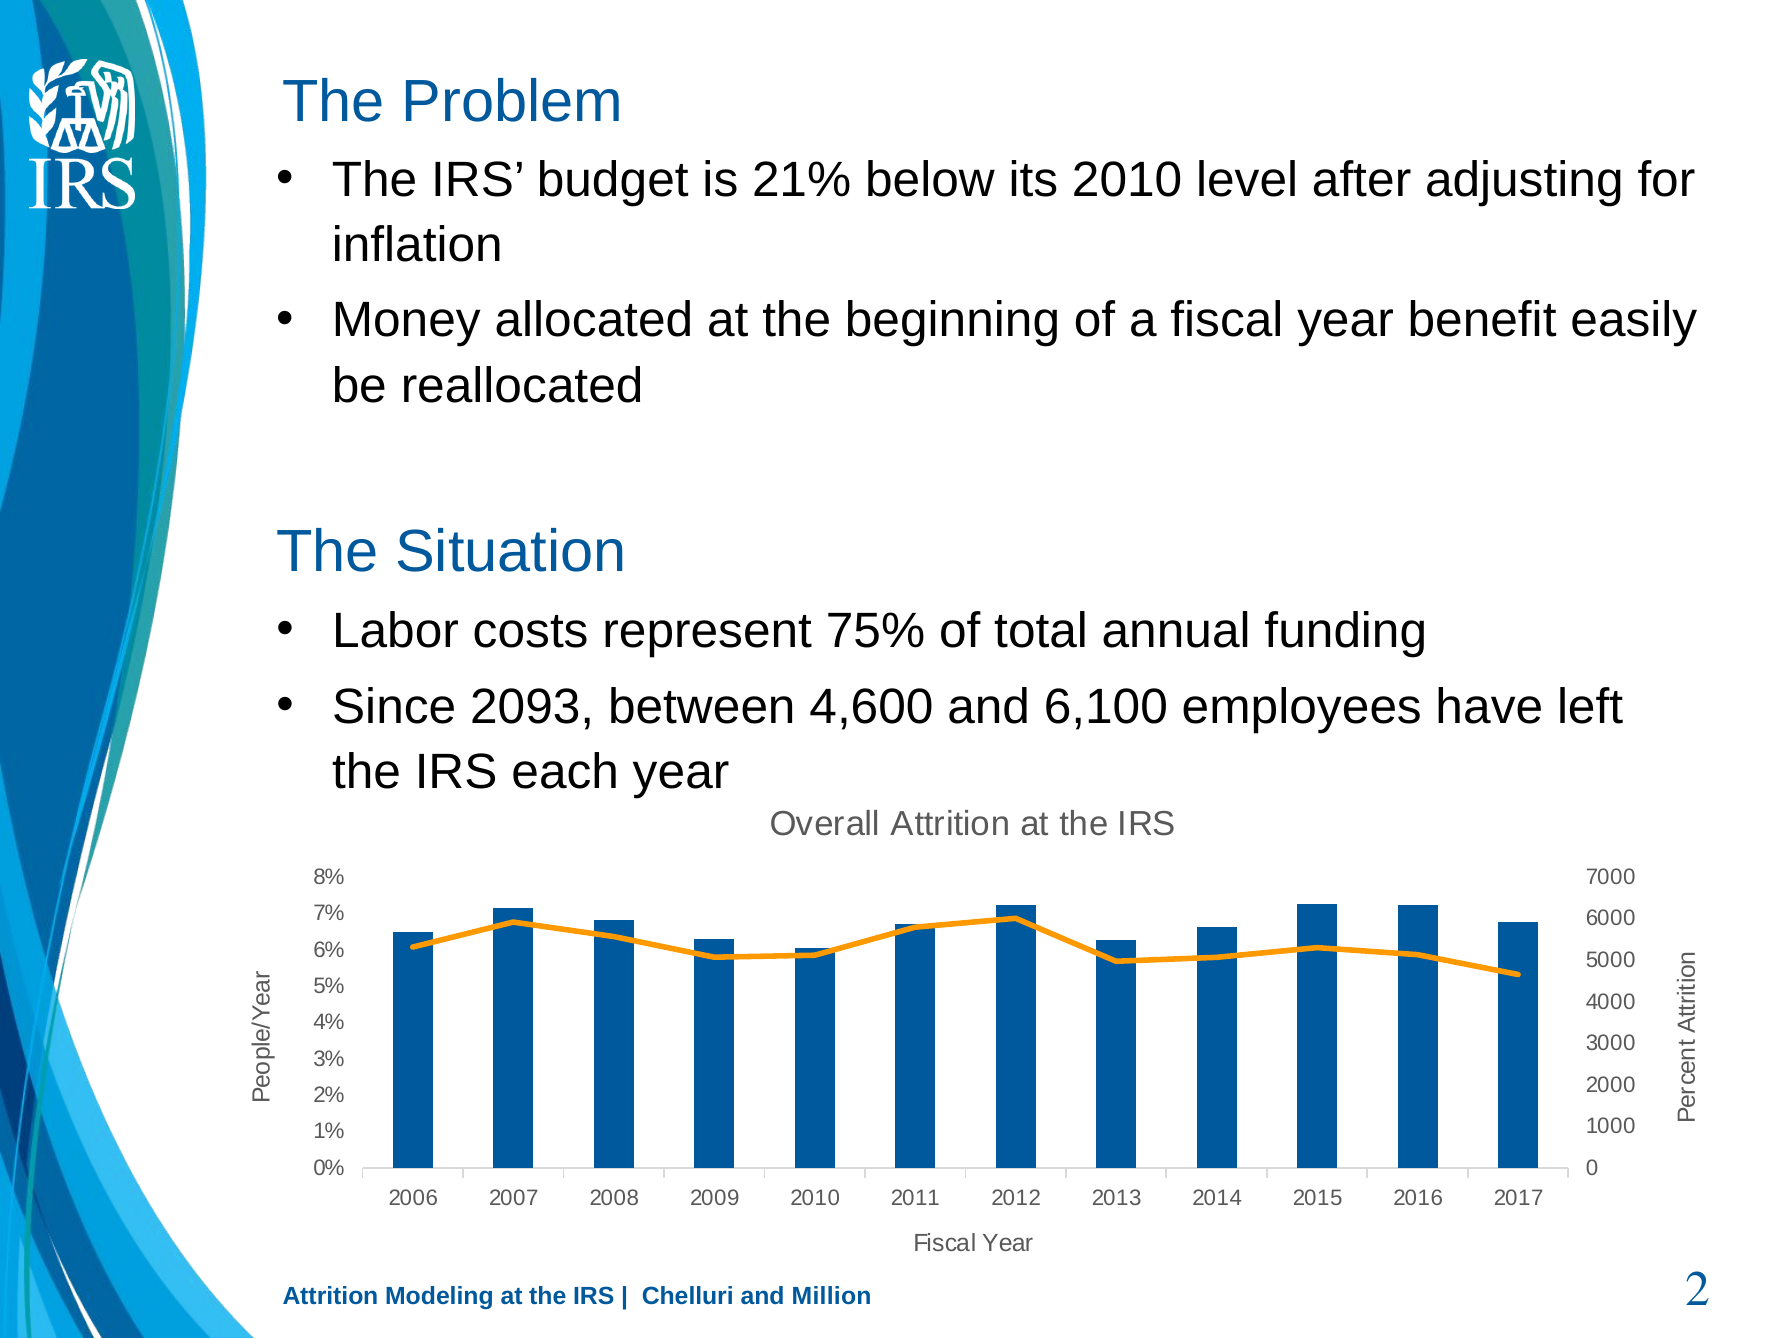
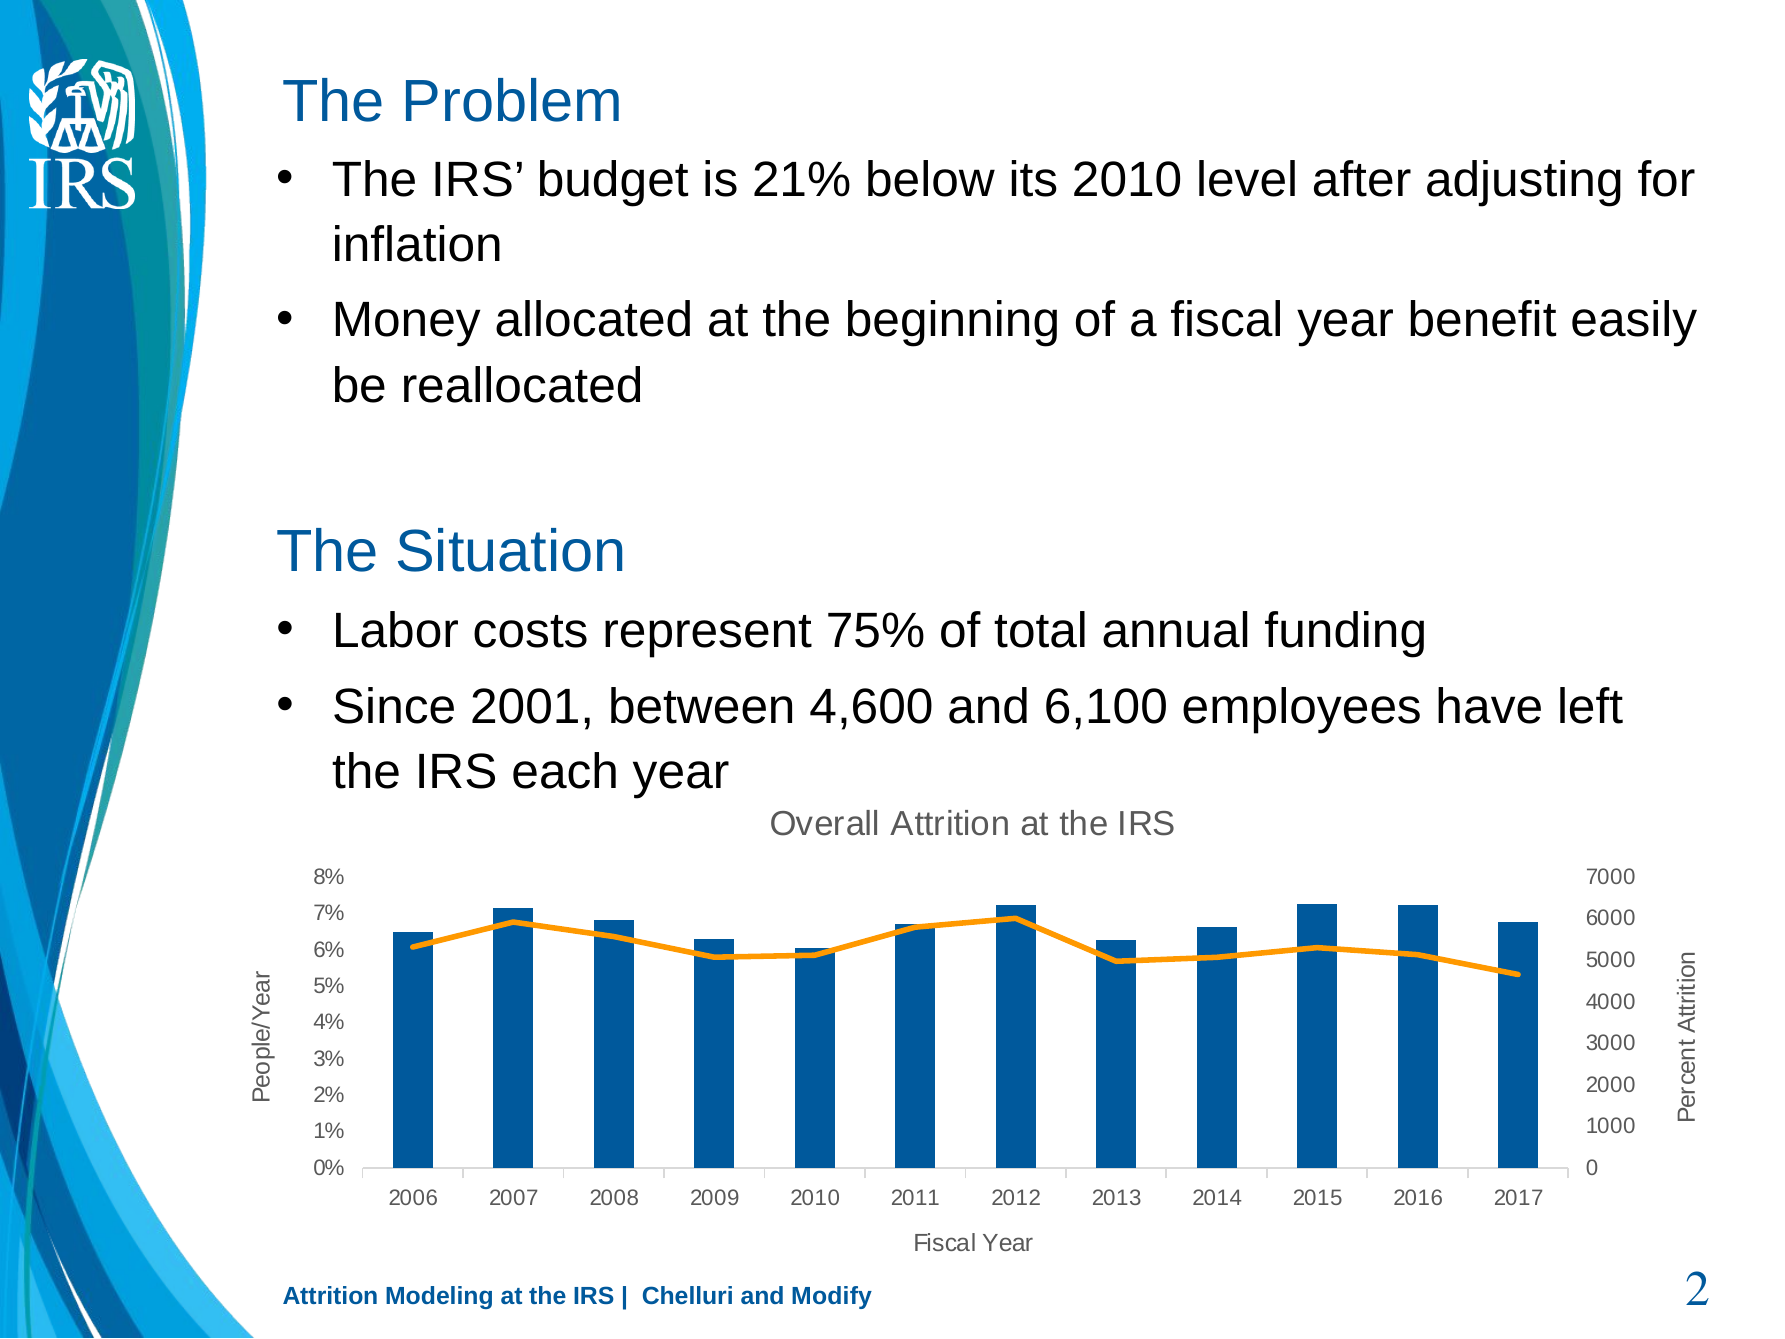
2093: 2093 -> 2001
Million: Million -> Modify
